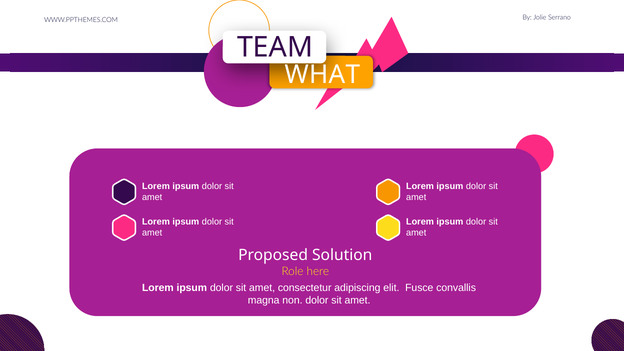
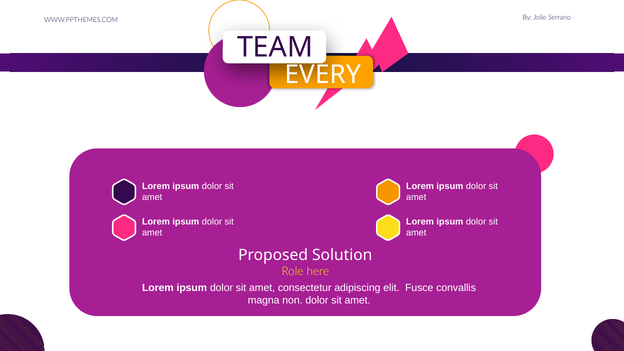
WHAT: WHAT -> EVERY
